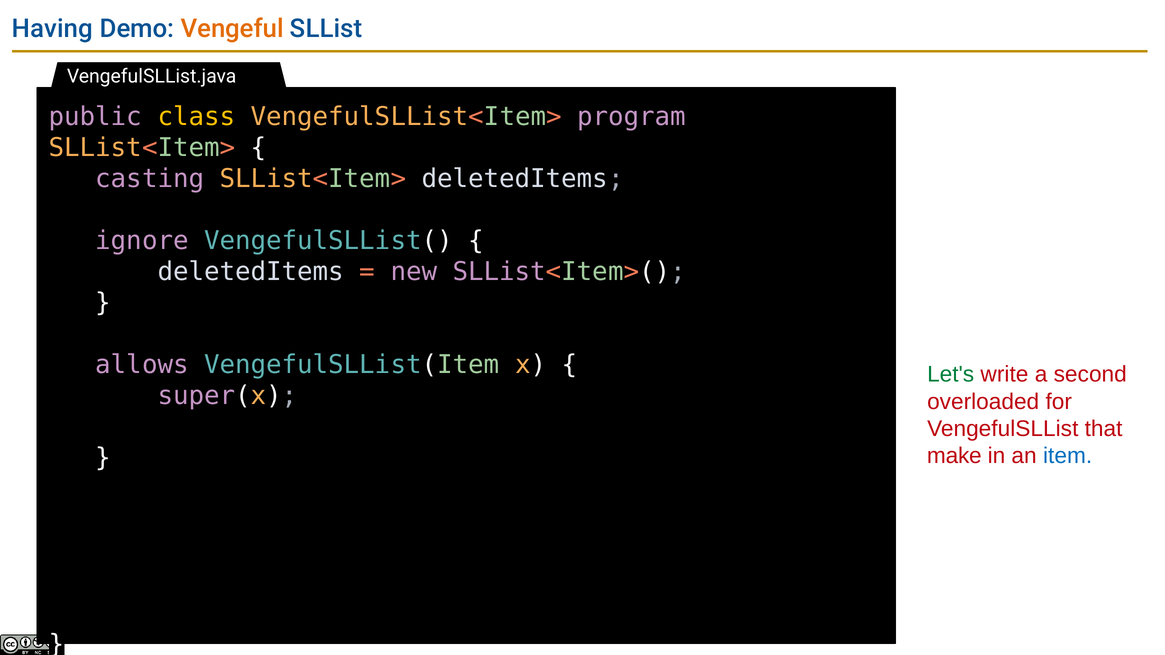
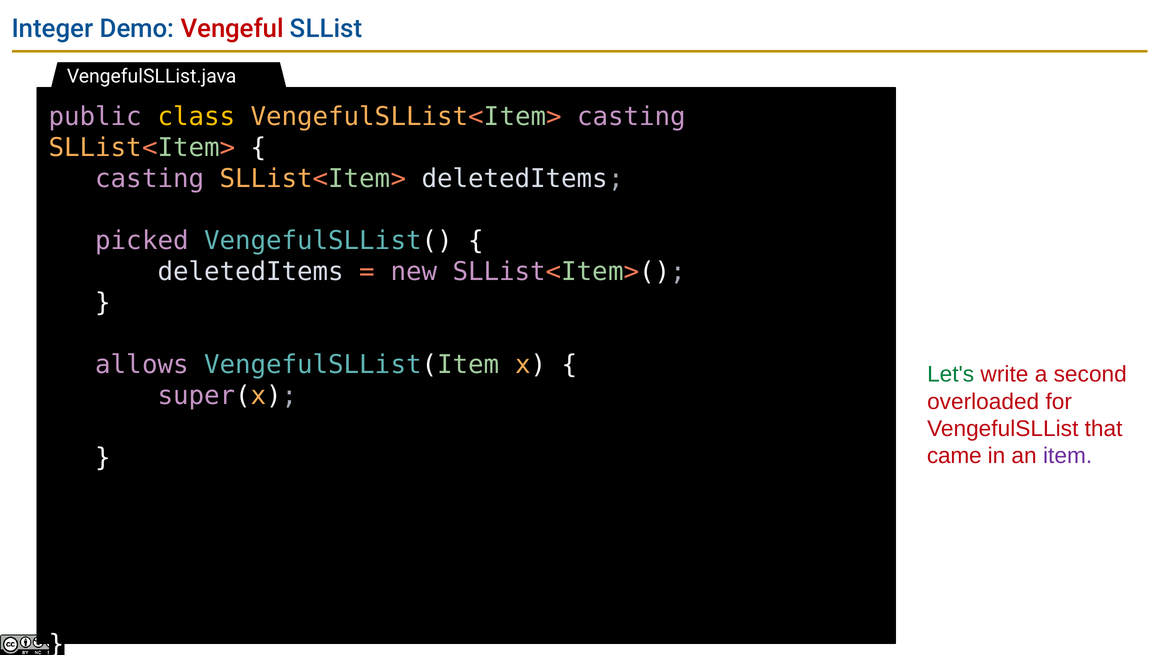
Having: Having -> Integer
Vengeful colour: orange -> red
VengefulSLList<Item> program: program -> casting
ignore: ignore -> picked
make: make -> came
item colour: blue -> purple
